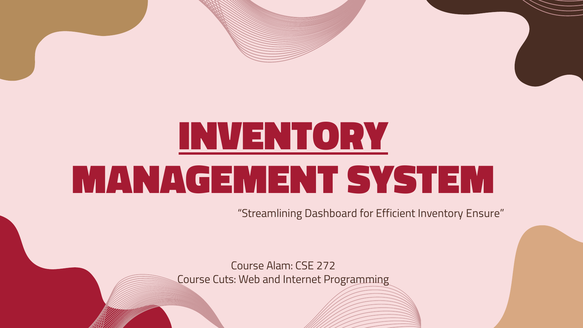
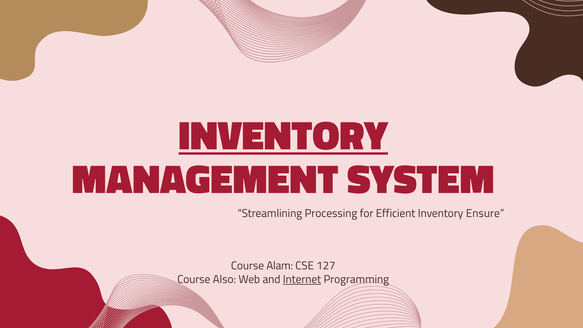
Dashboard: Dashboard -> Processing
272: 272 -> 127
Cuts: Cuts -> Also
Internet underline: none -> present
